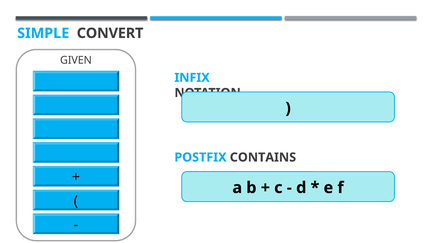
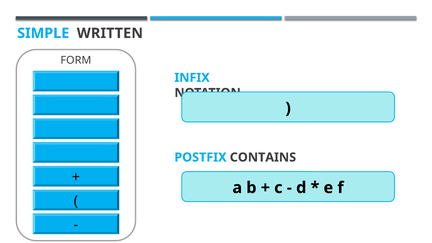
CONVERT: CONVERT -> WRITTEN
GIVEN: GIVEN -> FORM
